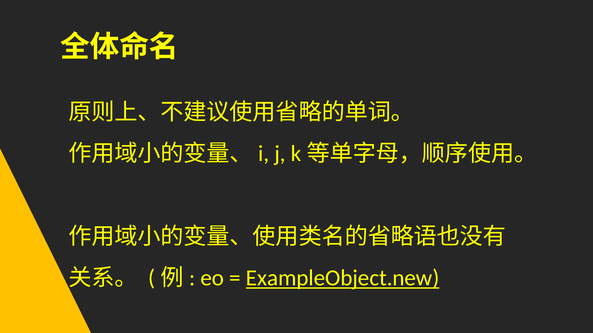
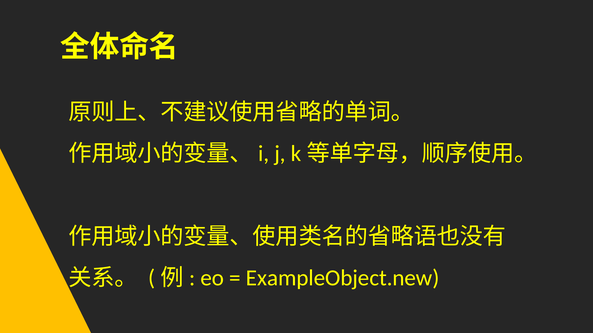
ExampleObject.new underline: present -> none
